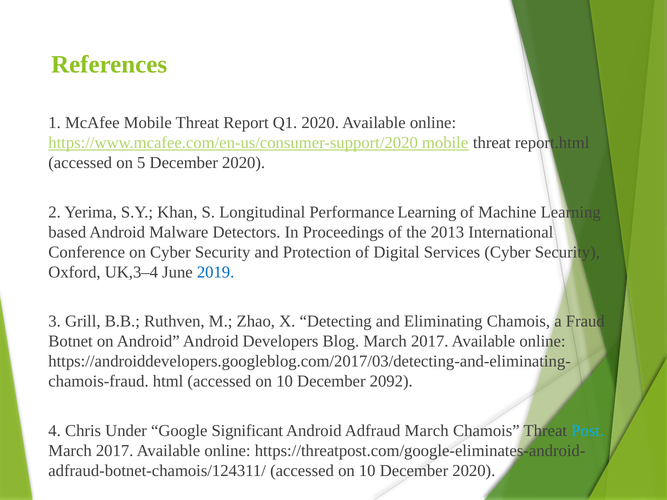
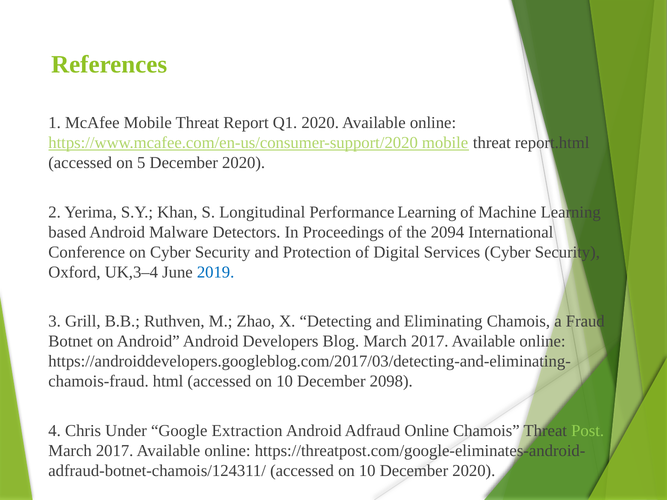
2013: 2013 -> 2094
2092: 2092 -> 2098
Significant: Significant -> Extraction
Adfraud March: March -> Online
Post colour: light blue -> light green
